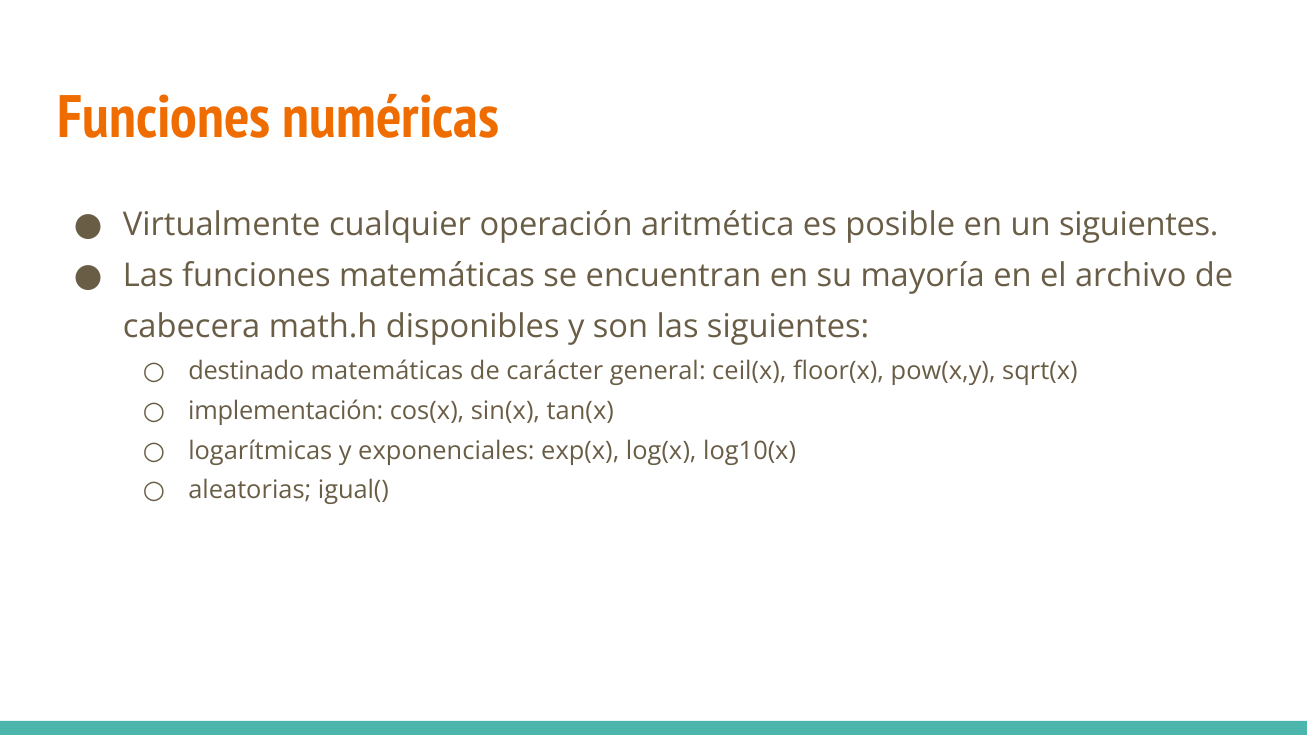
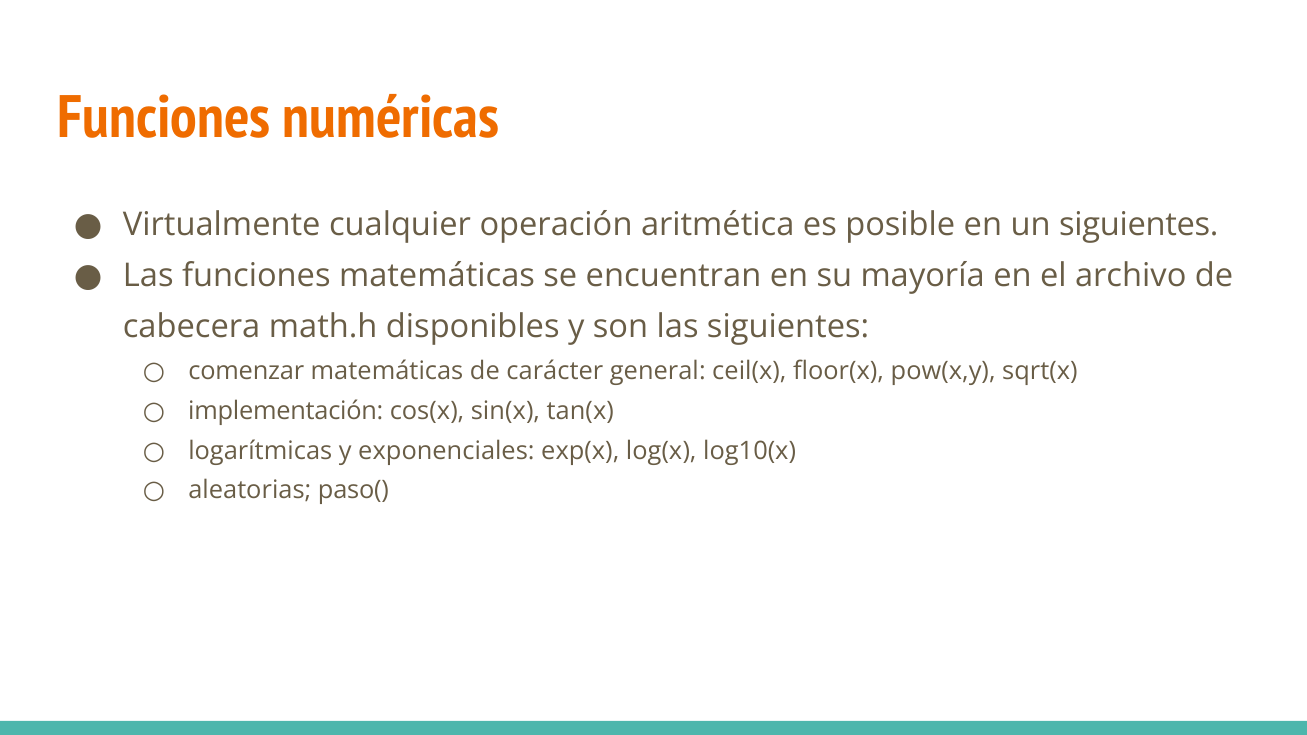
destinado: destinado -> comenzar
igual(: igual( -> paso(
